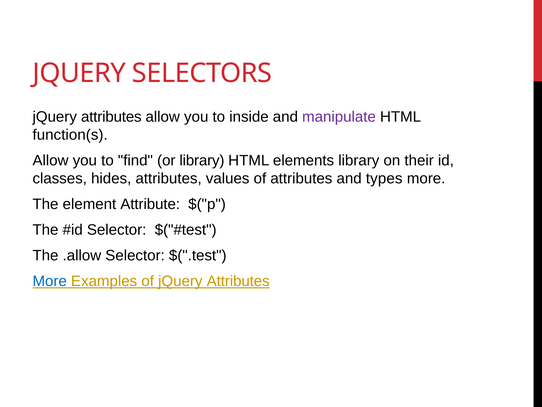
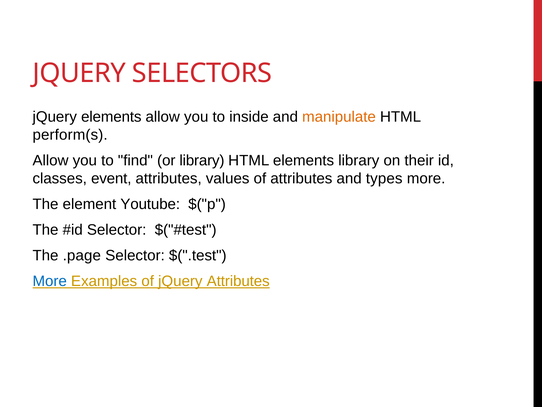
attributes at (111, 117): attributes -> elements
manipulate colour: purple -> orange
function(s: function(s -> perform(s
hides: hides -> event
Attribute: Attribute -> Youtube
.allow: .allow -> .page
